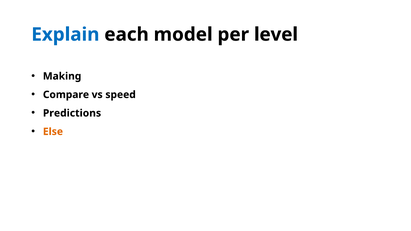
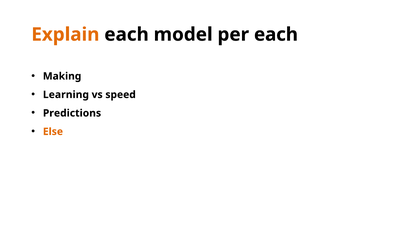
Explain colour: blue -> orange
per level: level -> each
Compare: Compare -> Learning
